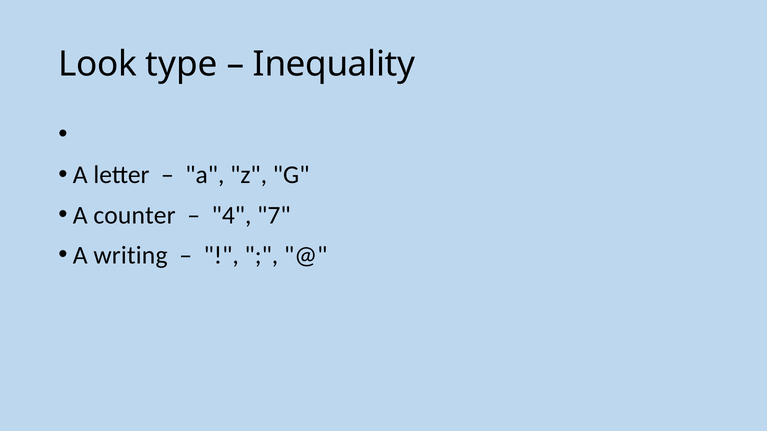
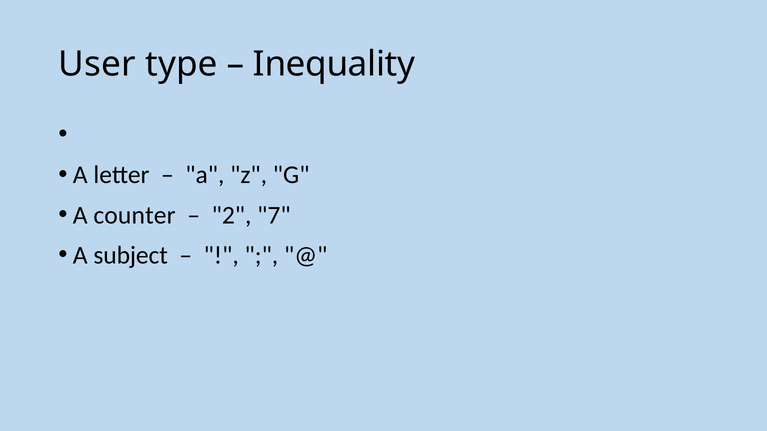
Look: Look -> User
4: 4 -> 2
writing: writing -> subject
